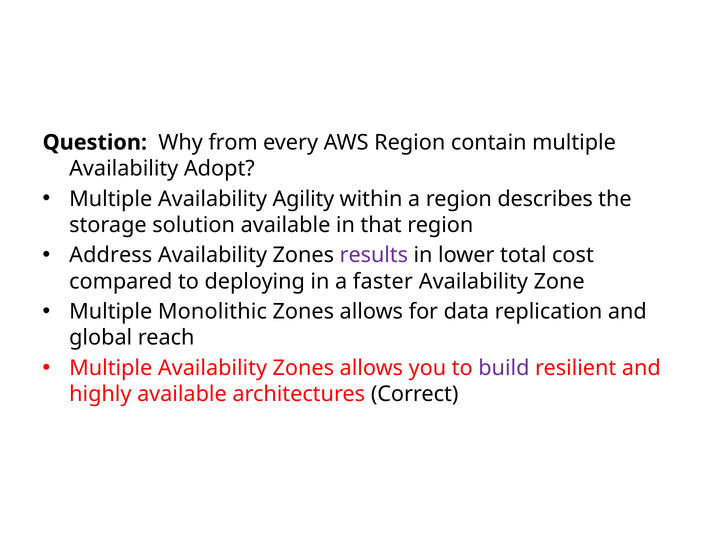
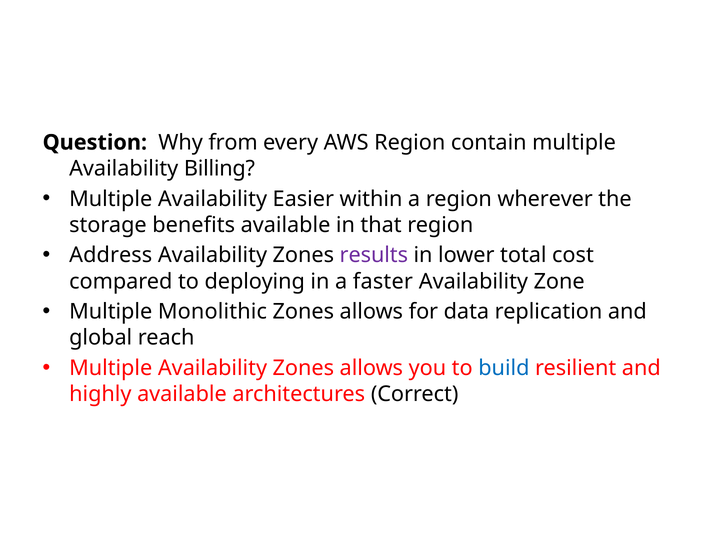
Adopt: Adopt -> Billing
Agility: Agility -> Easier
describes: describes -> wherever
solution: solution -> benefits
build colour: purple -> blue
